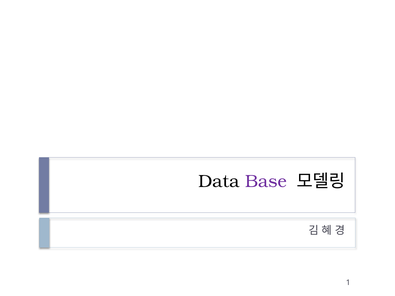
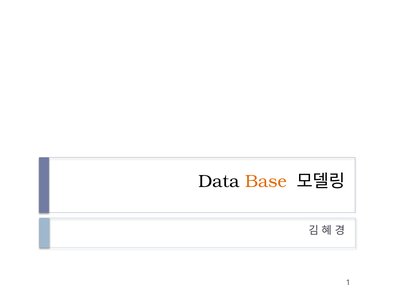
Base colour: purple -> orange
